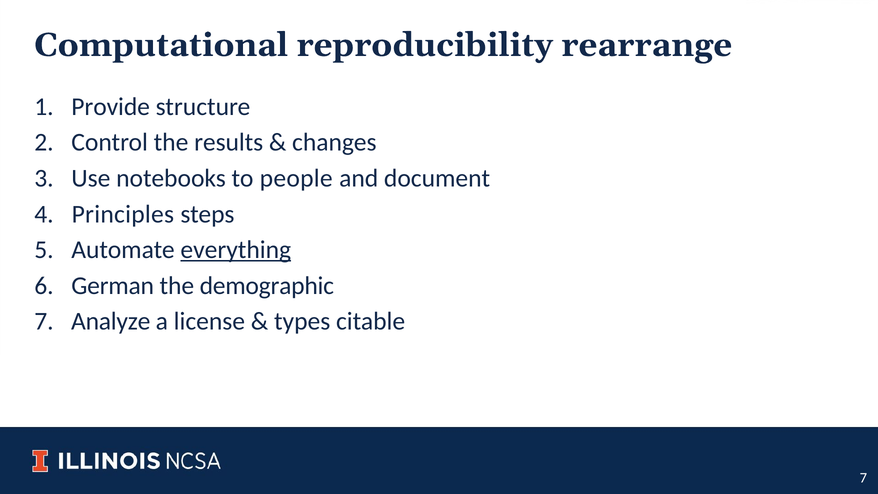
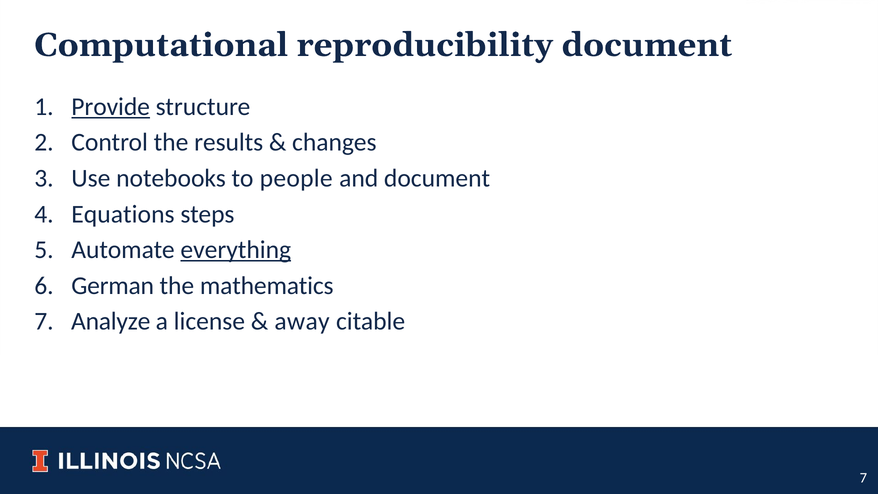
reproducibility rearrange: rearrange -> document
Provide underline: none -> present
Principles: Principles -> Equations
demographic: demographic -> mathematics
types: types -> away
